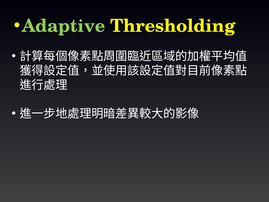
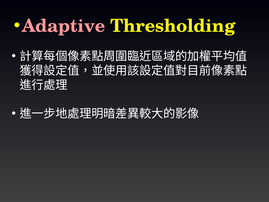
Adaptive colour: light green -> pink
